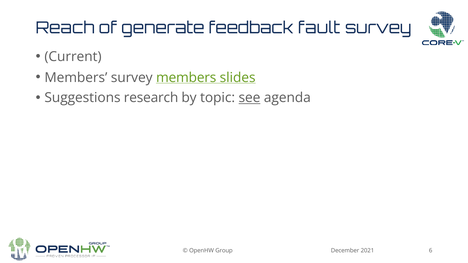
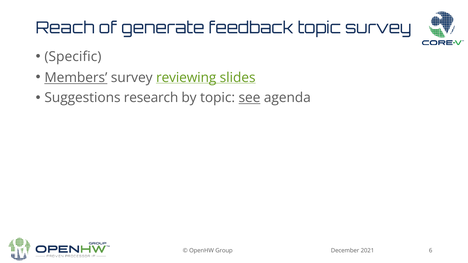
feedback fault: fault -> topic
Current: Current -> Specific
Members at (76, 78) underline: none -> present
survey members: members -> reviewing
